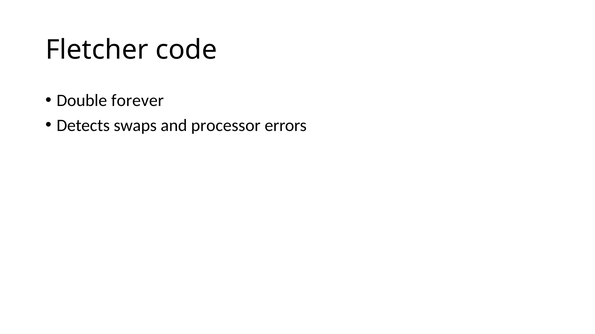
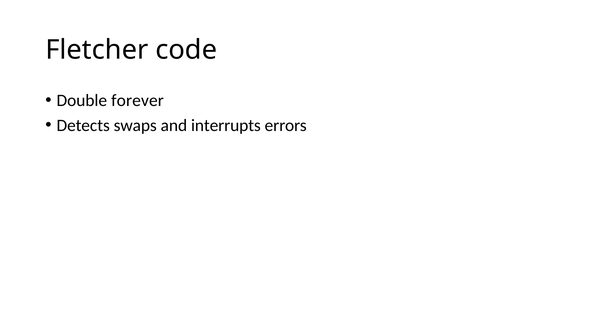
processor: processor -> interrupts
